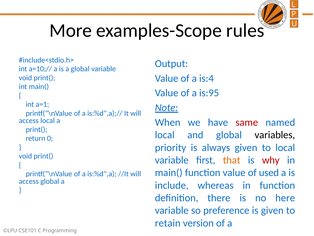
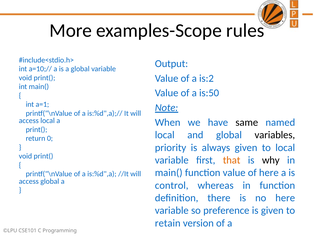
is:4: is:4 -> is:2
is:95: is:95 -> is:50
same colour: red -> black
why colour: red -> black
of used: used -> here
include: include -> control
